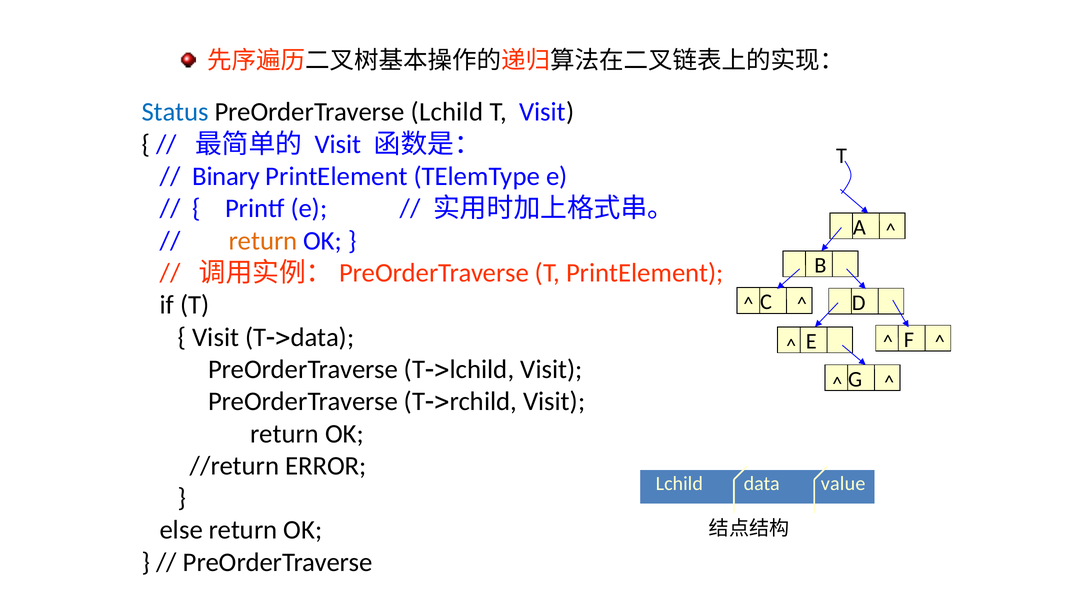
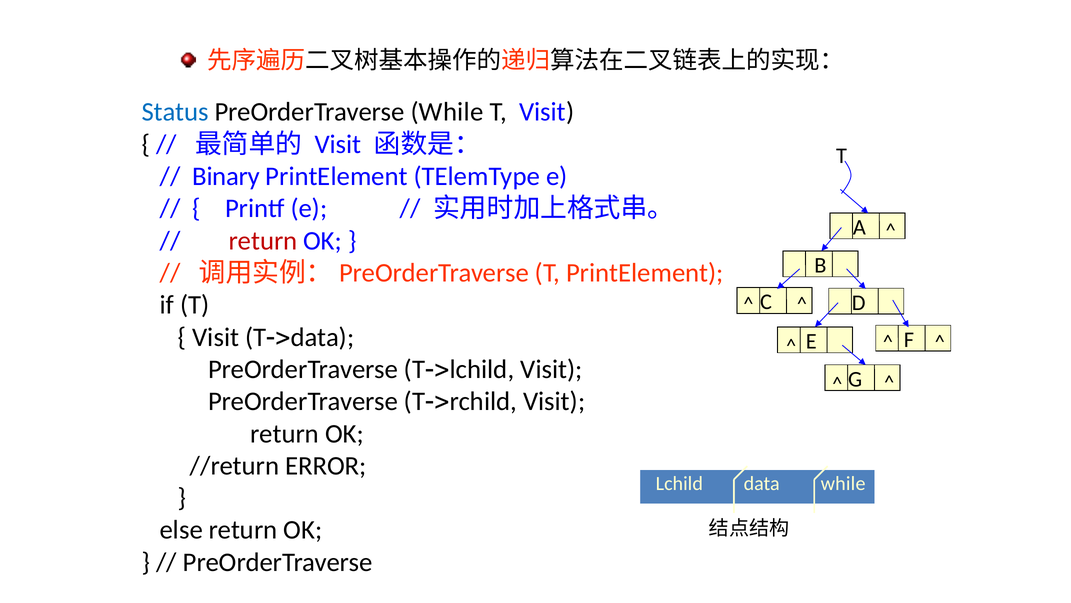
Lchild at (447, 112): Lchild -> While
return at (263, 240) colour: orange -> red
data value: value -> while
